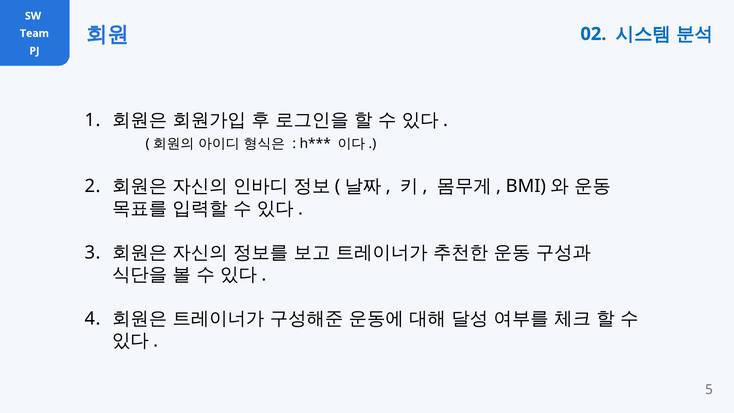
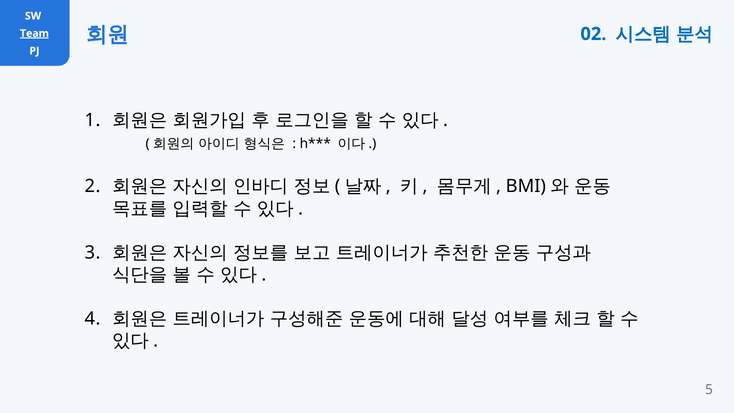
Team underline: none -> present
